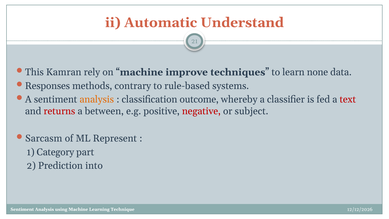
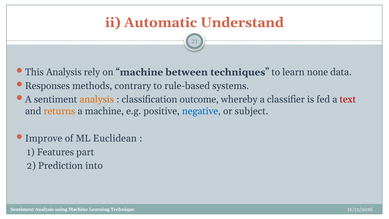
This Kamran: Kamran -> Analysis
improve: improve -> between
returns colour: red -> orange
a between: between -> machine
negative colour: red -> blue
Sarcasm: Sarcasm -> Improve
Represent: Represent -> Euclidean
Category: Category -> Features
